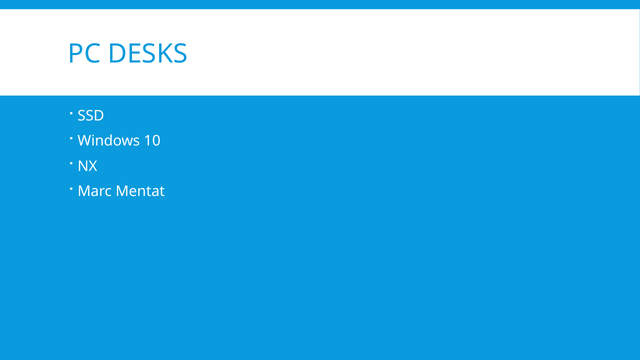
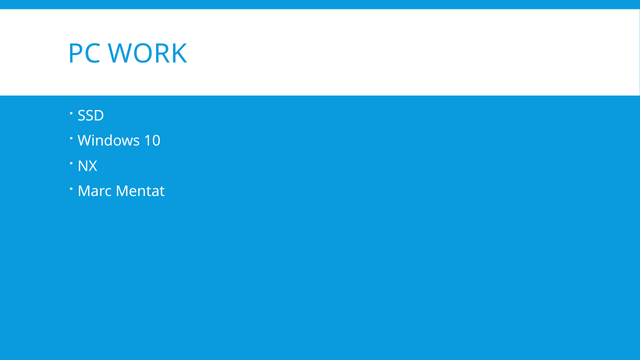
DESKS: DESKS -> WORK
